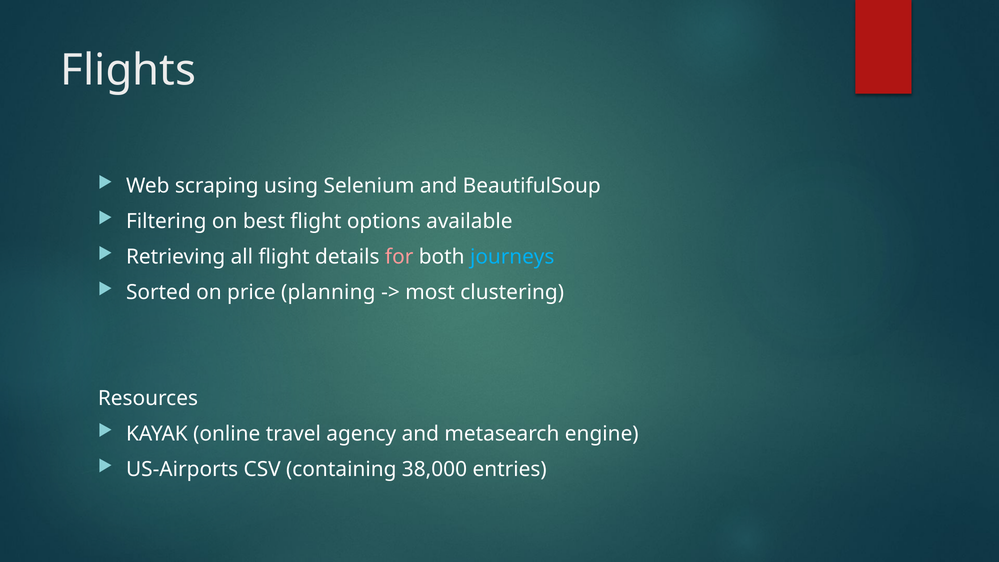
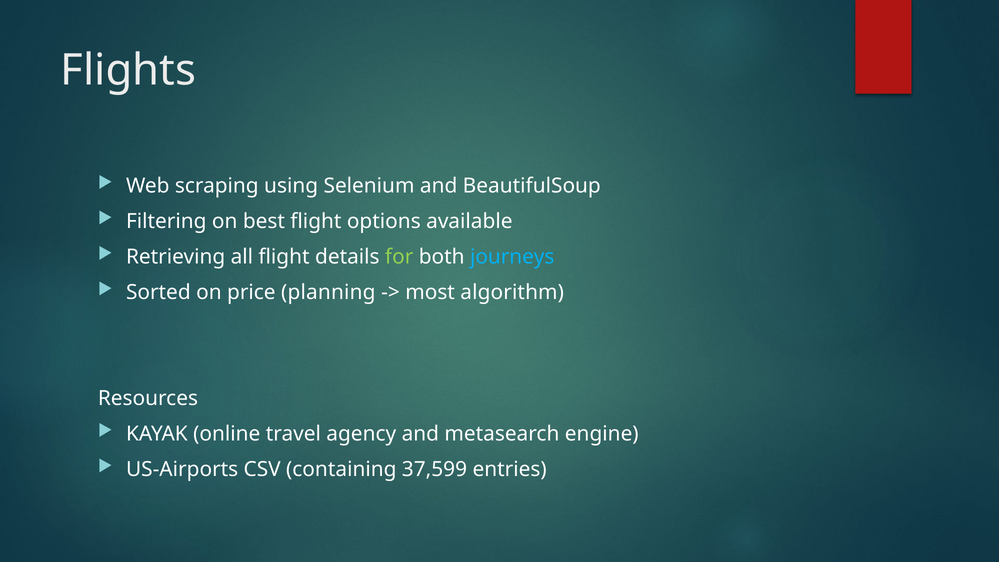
for colour: pink -> light green
clustering: clustering -> algorithm
38,000: 38,000 -> 37,599
